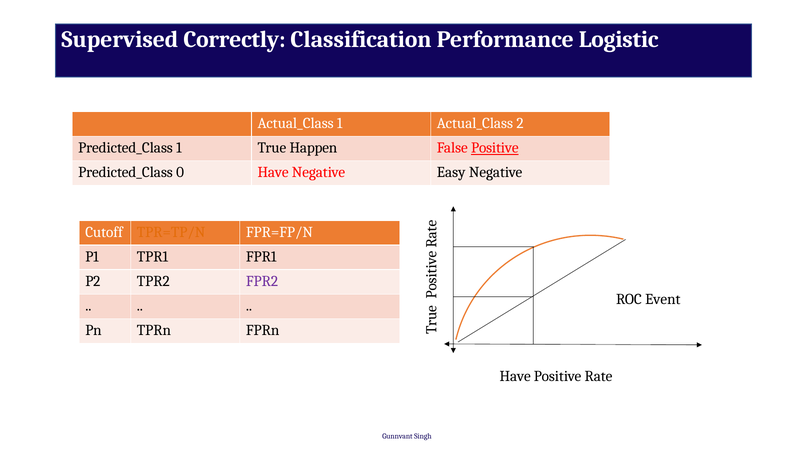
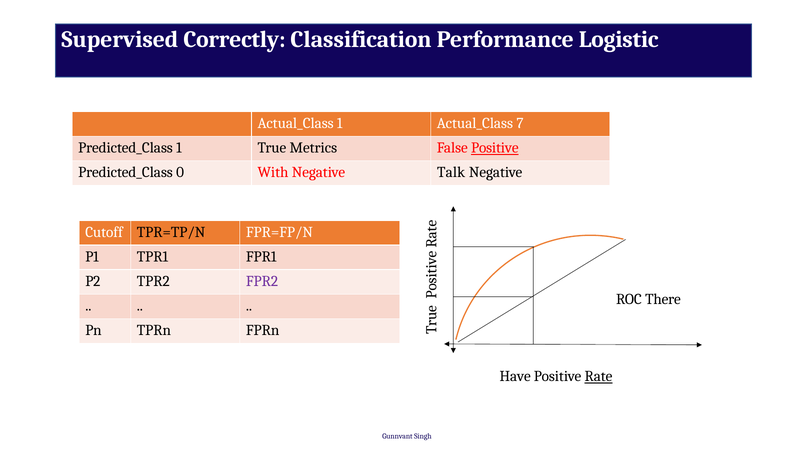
2: 2 -> 7
Happen: Happen -> Metrics
0 Have: Have -> With
Easy: Easy -> Talk
TPR=TP/N colour: orange -> black
Event: Event -> There
Rate underline: none -> present
